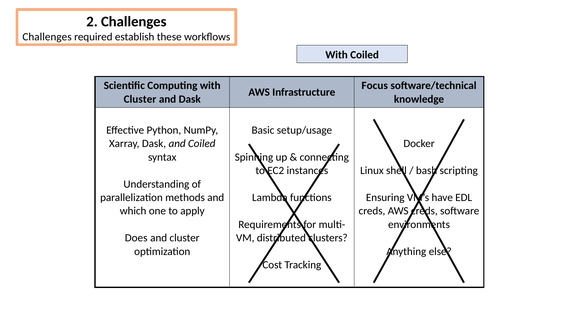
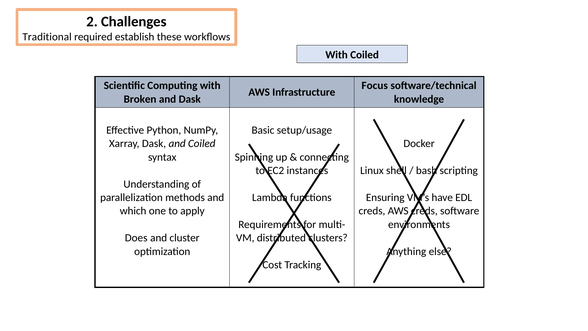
Challenges at (47, 37): Challenges -> Traditional
Cluster at (140, 99): Cluster -> Broken
